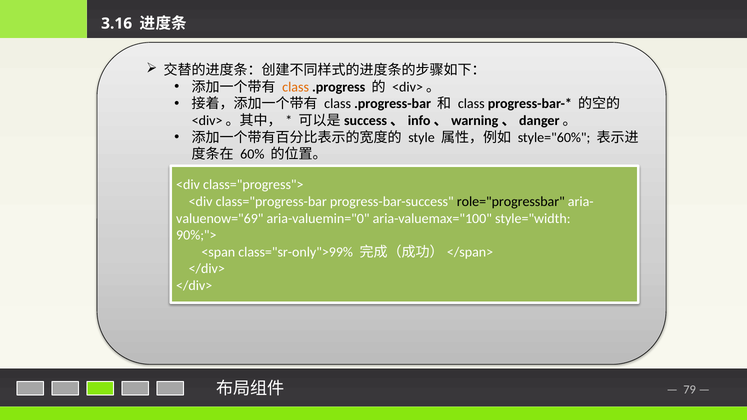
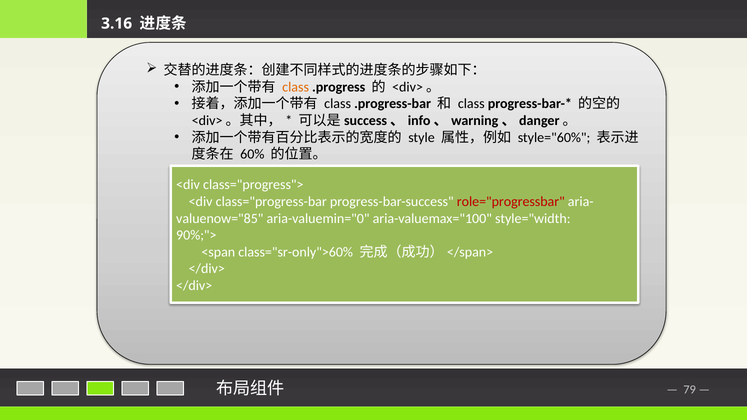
role="progressbar colour: black -> red
valuenow="69: valuenow="69 -> valuenow="85
class="sr-only">99%: class="sr-only">99% -> class="sr-only">60%
